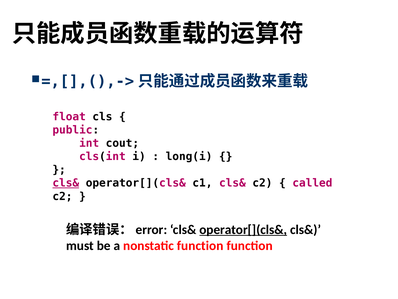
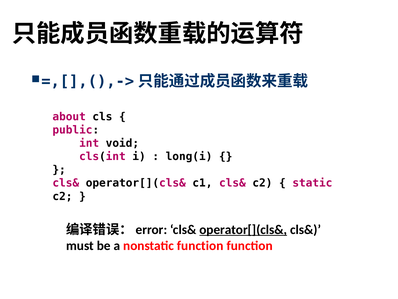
float: float -> about
cout: cout -> void
cls& at (66, 183) underline: present -> none
called: called -> static
